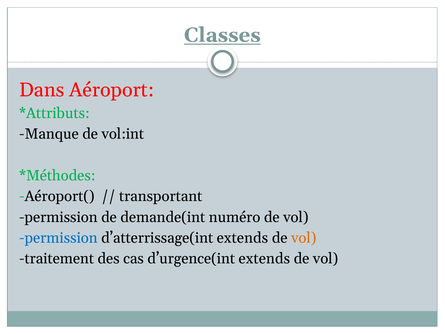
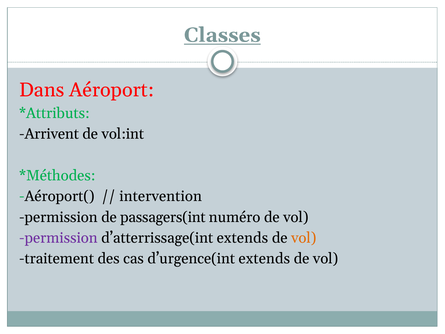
Manque: Manque -> Arrivent
transportant: transportant -> intervention
demande(int: demande(int -> passagers(int
permission at (58, 238) colour: blue -> purple
